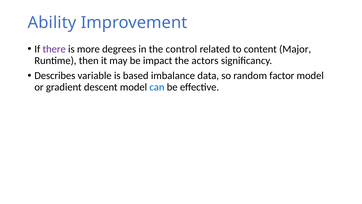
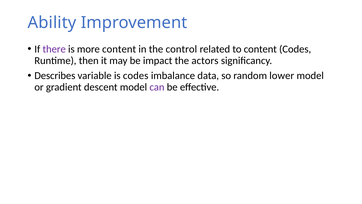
more degrees: degrees -> content
content Major: Major -> Codes
is based: based -> codes
factor: factor -> lower
can colour: blue -> purple
